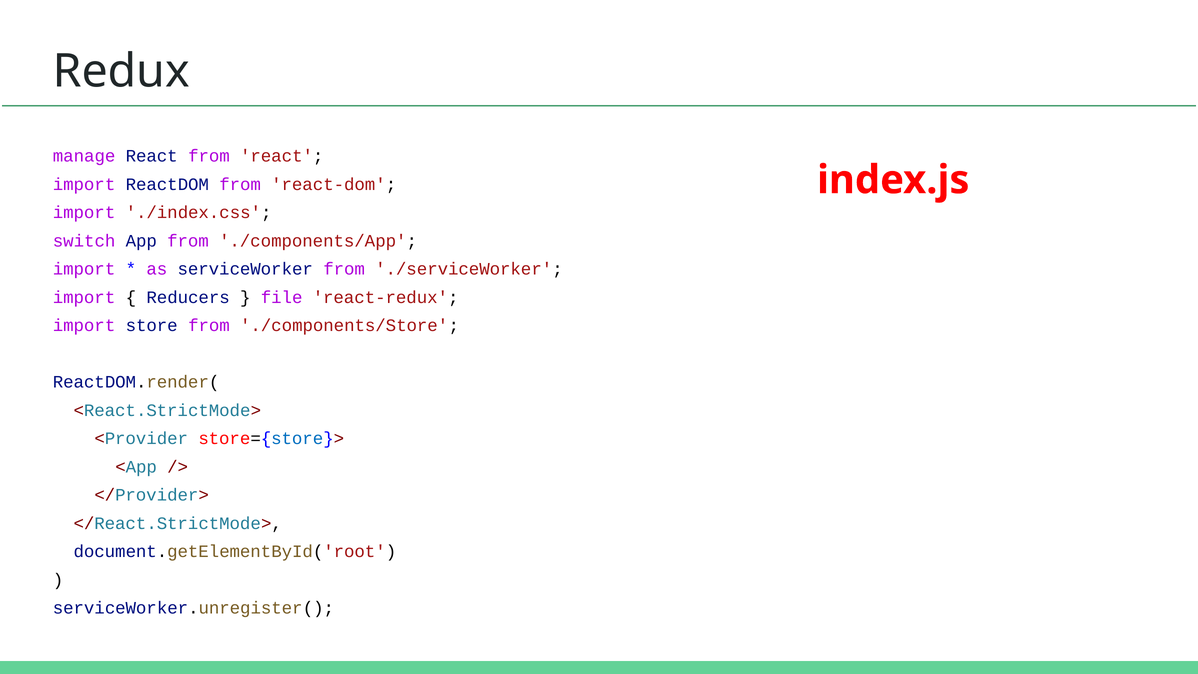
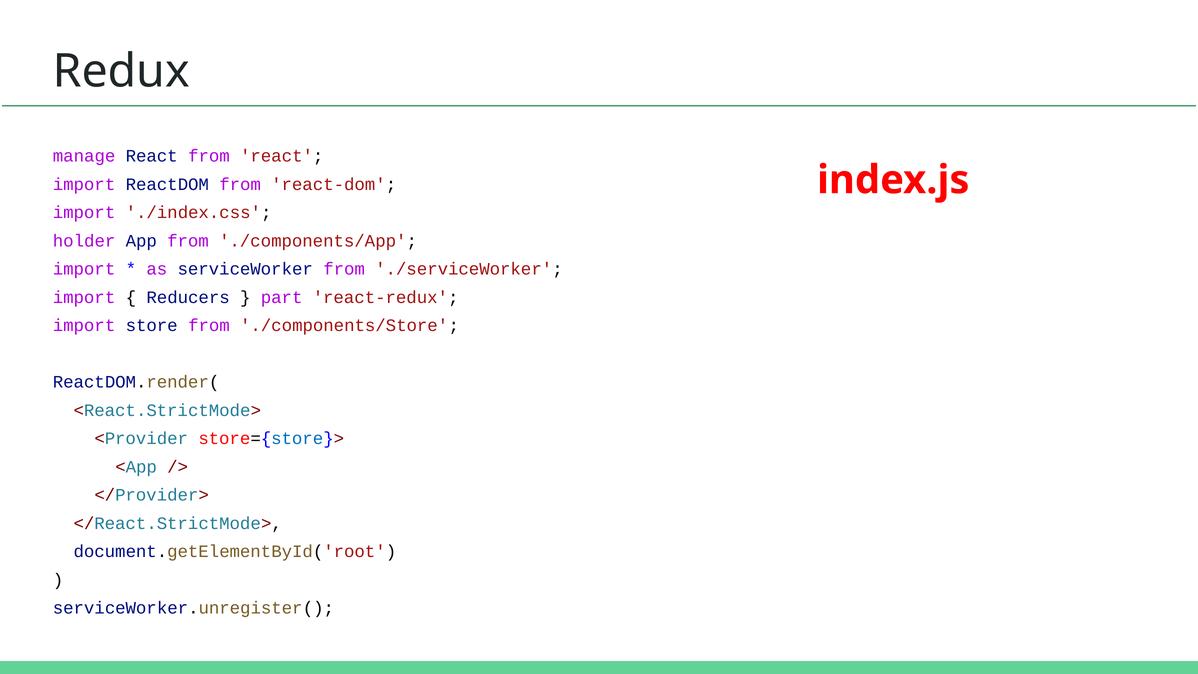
switch: switch -> holder
file: file -> part
